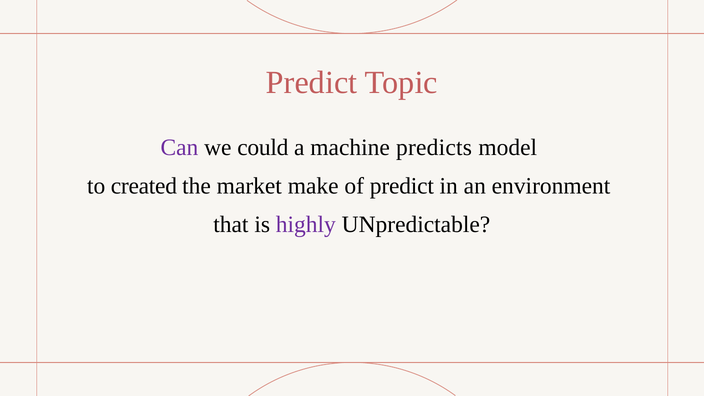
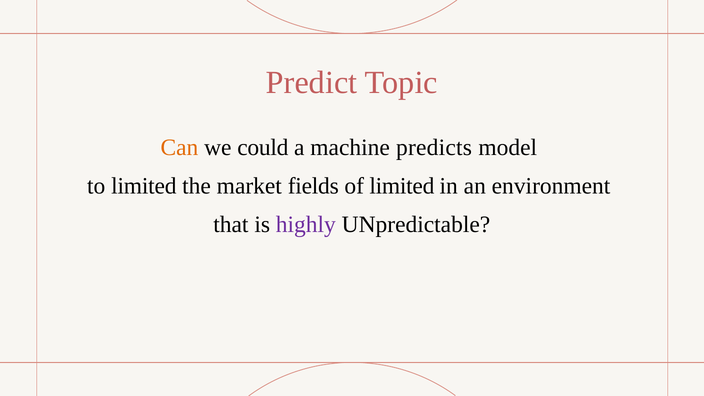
Can colour: purple -> orange
to created: created -> limited
make: make -> fields
of predict: predict -> limited
